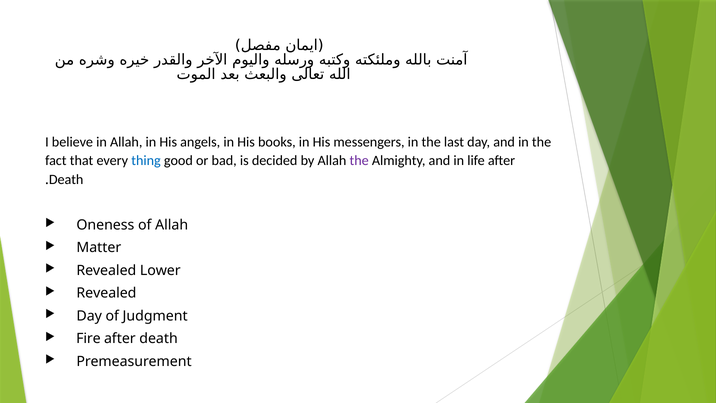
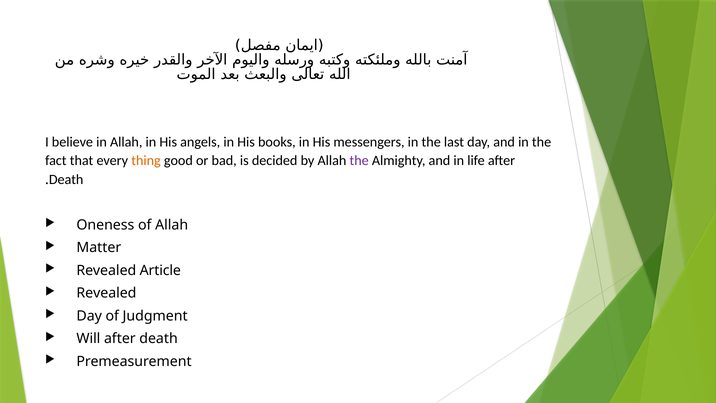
thing colour: blue -> orange
Lower: Lower -> Article
Fire: Fire -> Will
